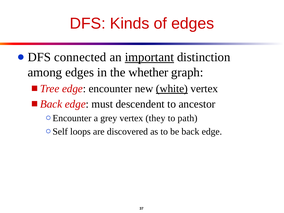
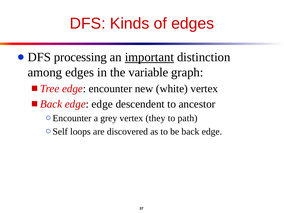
connected: connected -> processing
whether: whether -> variable
white underline: present -> none
edge must: must -> edge
